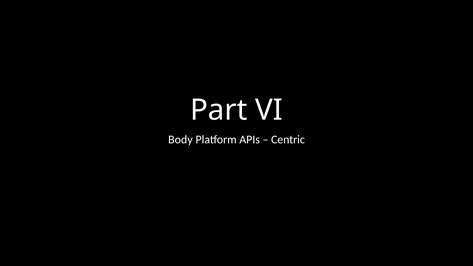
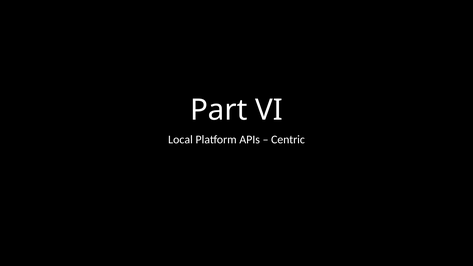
Body: Body -> Local
